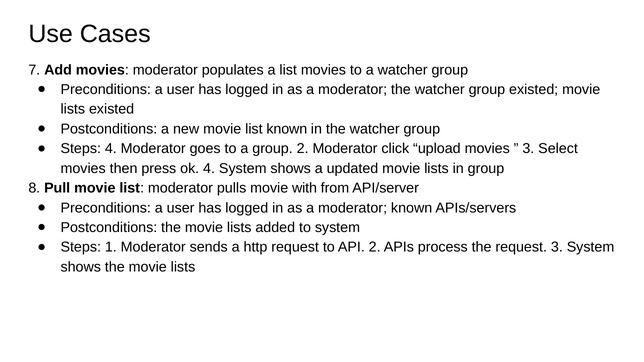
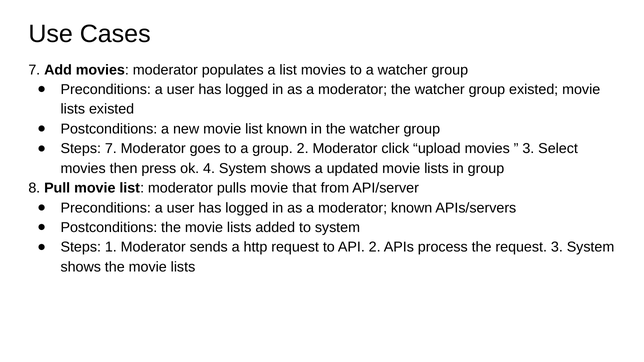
Steps 4: 4 -> 7
with: with -> that
